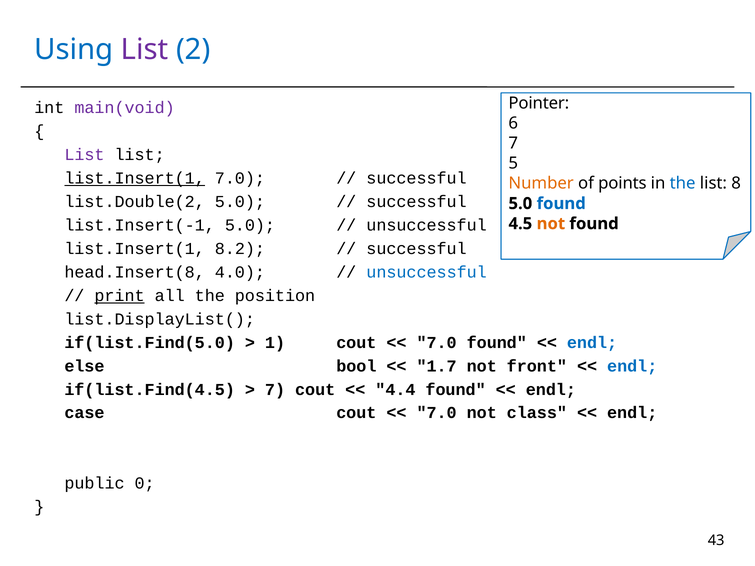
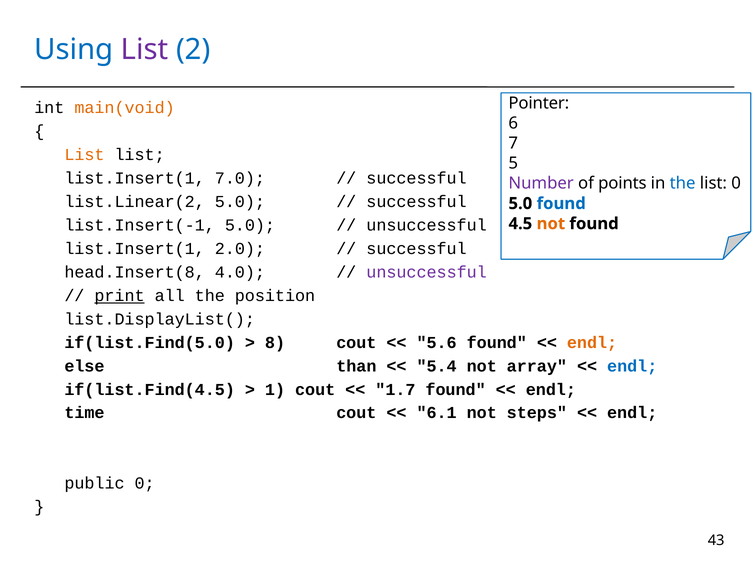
main(void colour: purple -> orange
List at (84, 155) colour: purple -> orange
list.Insert(1 at (135, 178) underline: present -> none
Number colour: orange -> purple
list 8: 8 -> 0
list.Double(2: list.Double(2 -> list.Linear(2
8.2: 8.2 -> 2.0
unsuccessful at (427, 272) colour: blue -> purple
1: 1 -> 8
7.0 at (437, 343): 7.0 -> 5.6
endl at (592, 343) colour: blue -> orange
bool: bool -> than
1.7: 1.7 -> 5.4
front: front -> array
7 at (275, 390): 7 -> 1
4.4: 4.4 -> 1.7
case: case -> time
7.0 at (437, 413): 7.0 -> 6.1
class: class -> steps
